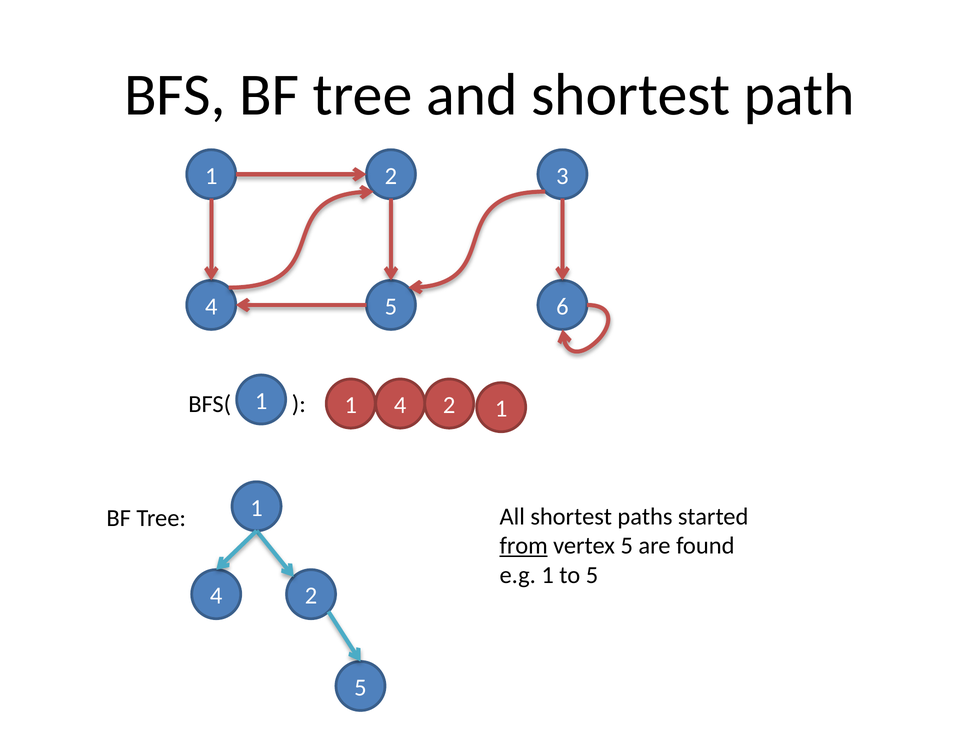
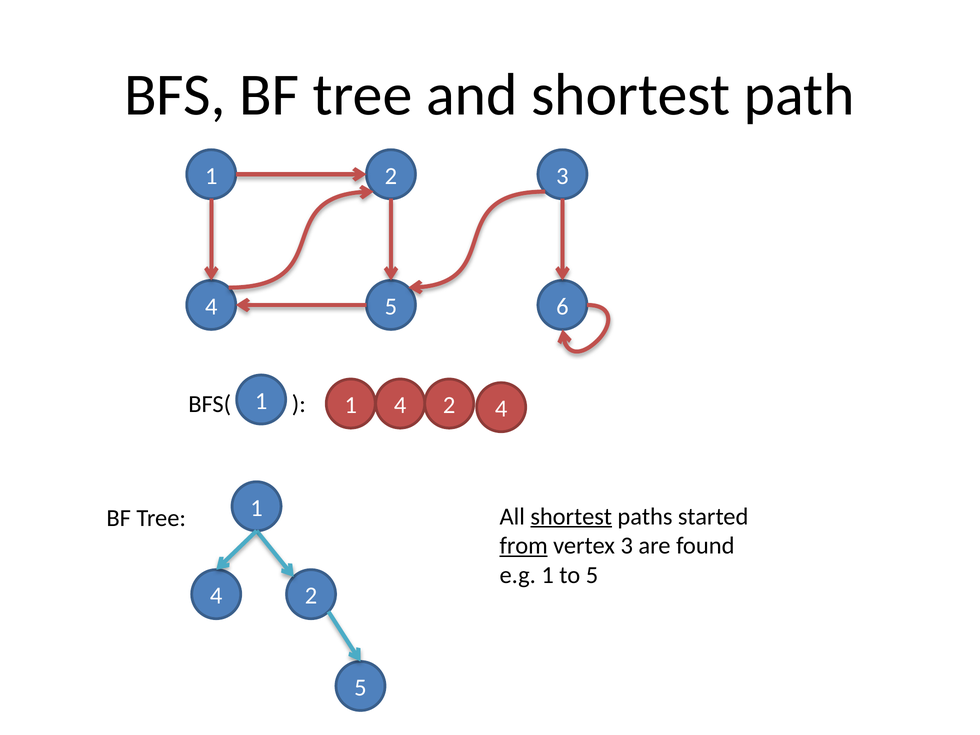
4 2 1: 1 -> 4
shortest at (571, 516) underline: none -> present
vertex 5: 5 -> 3
